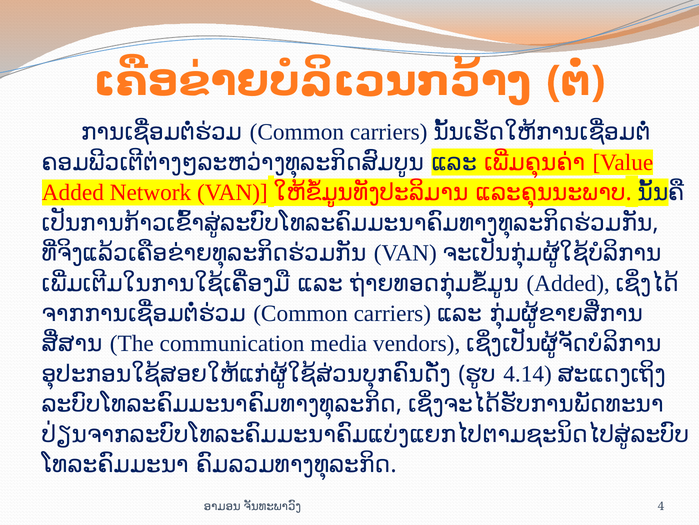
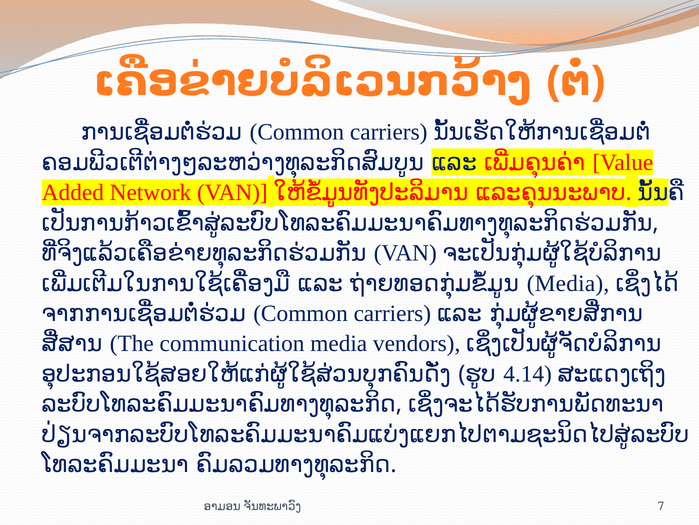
Added at (568, 283): Added -> Media
4: 4 -> 7
